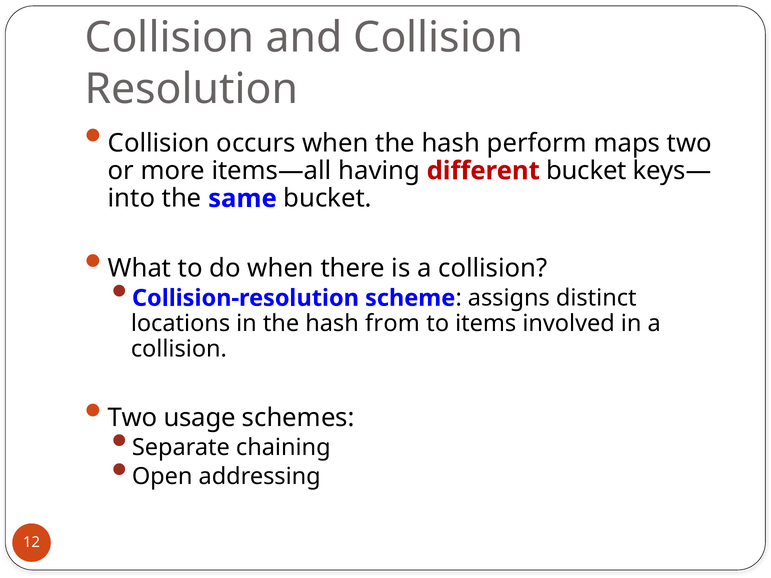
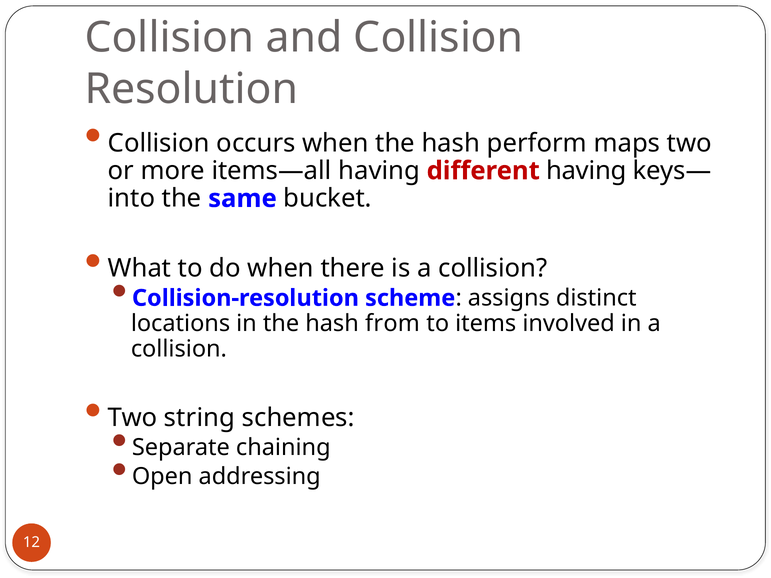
different bucket: bucket -> having
usage: usage -> string
